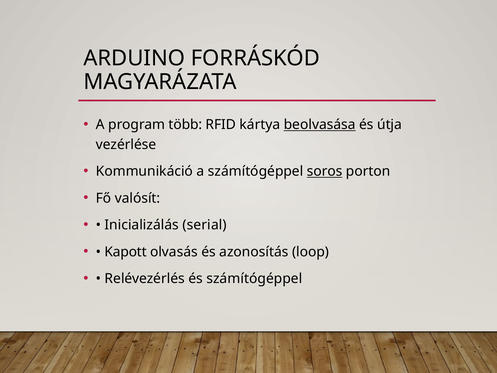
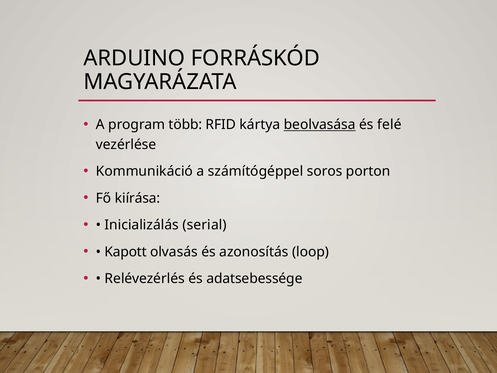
útja: útja -> felé
soros underline: present -> none
valósít: valósít -> kiírása
és számítógéppel: számítógéppel -> adatsebessége
